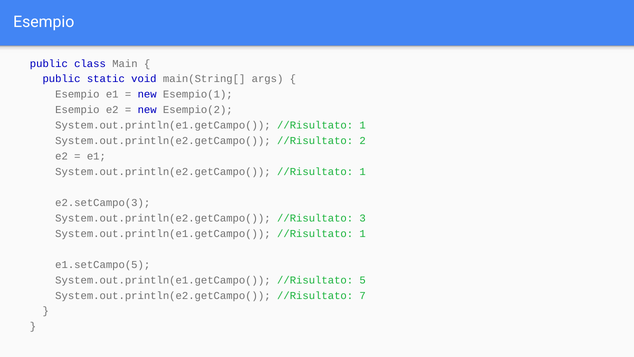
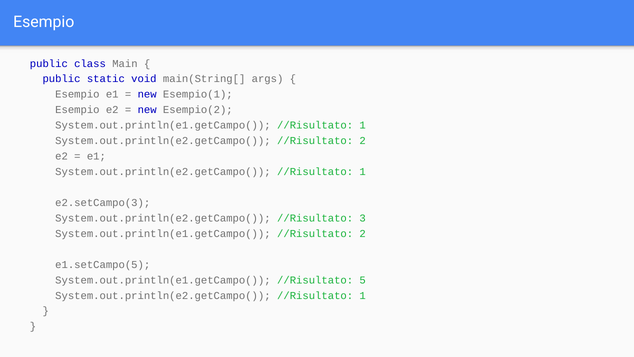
1 at (363, 233): 1 -> 2
7 at (363, 295): 7 -> 1
